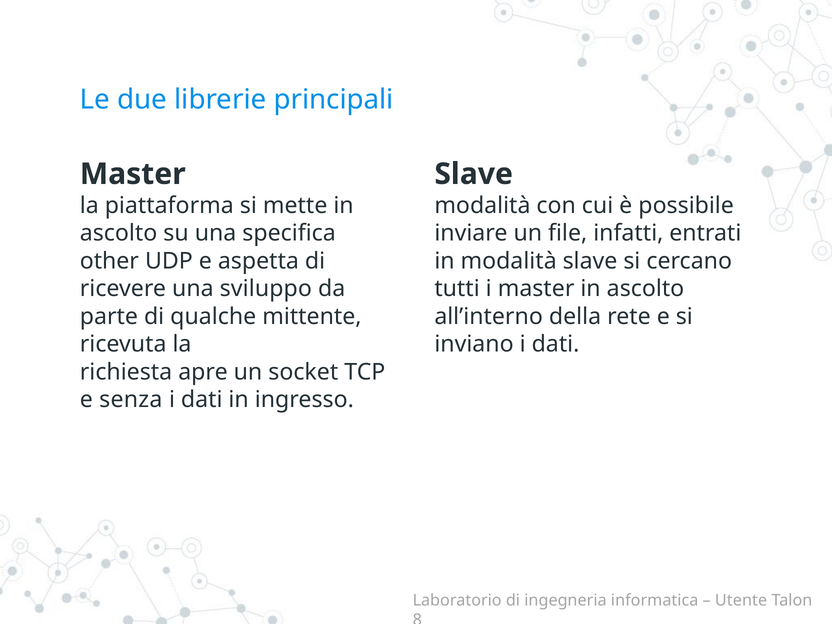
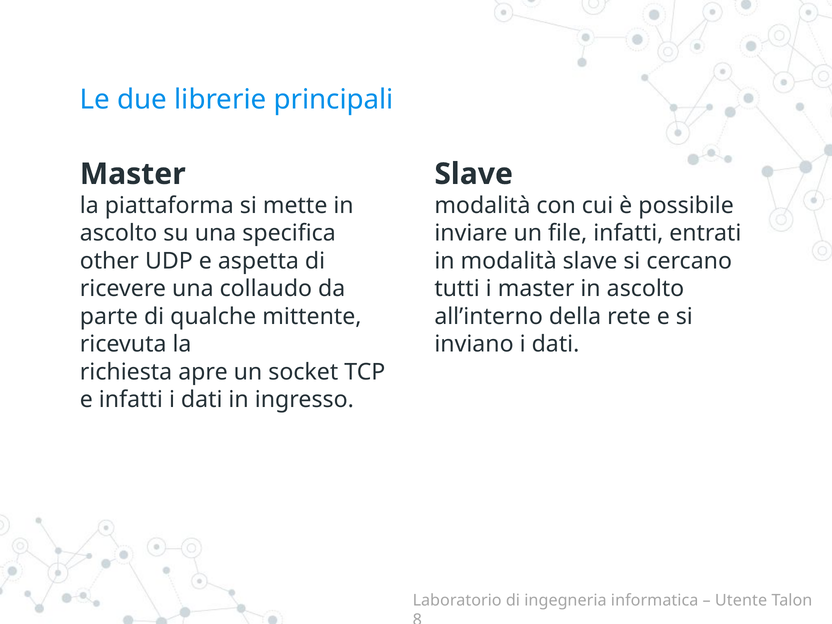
sviluppo: sviluppo -> collaudo
e senza: senza -> infatti
